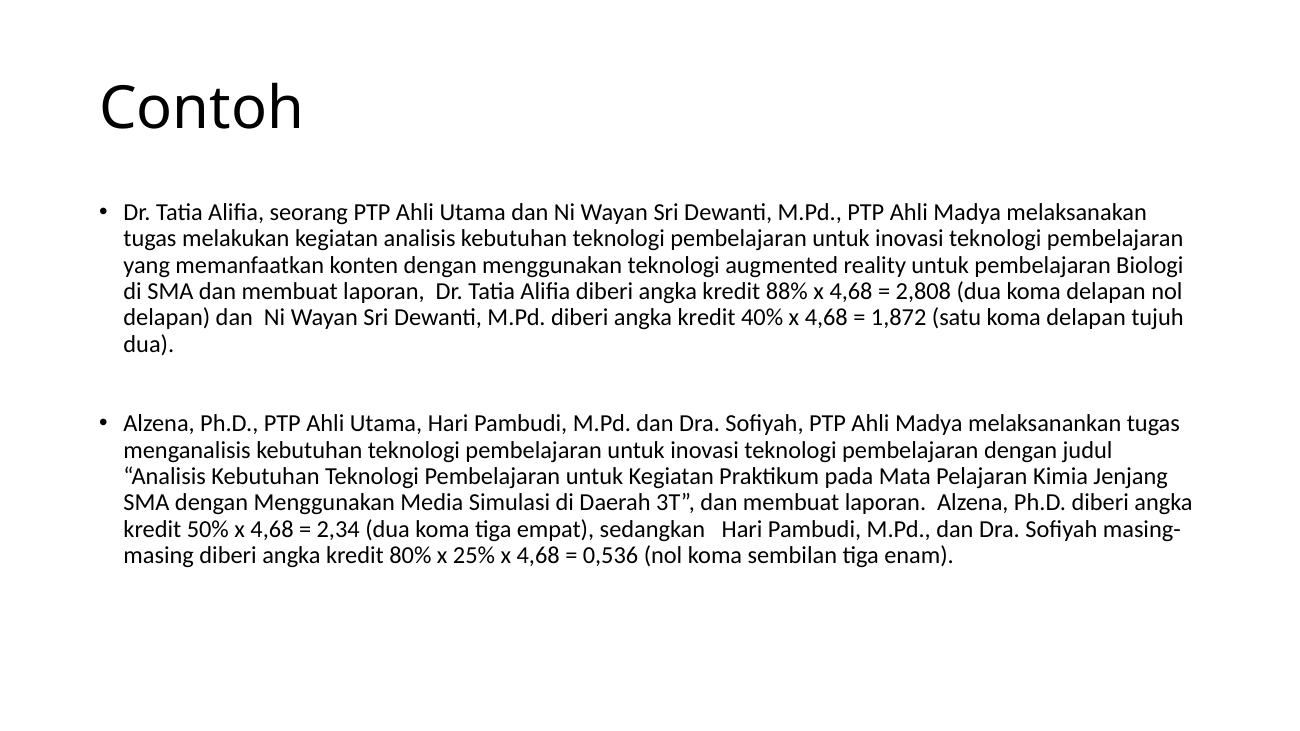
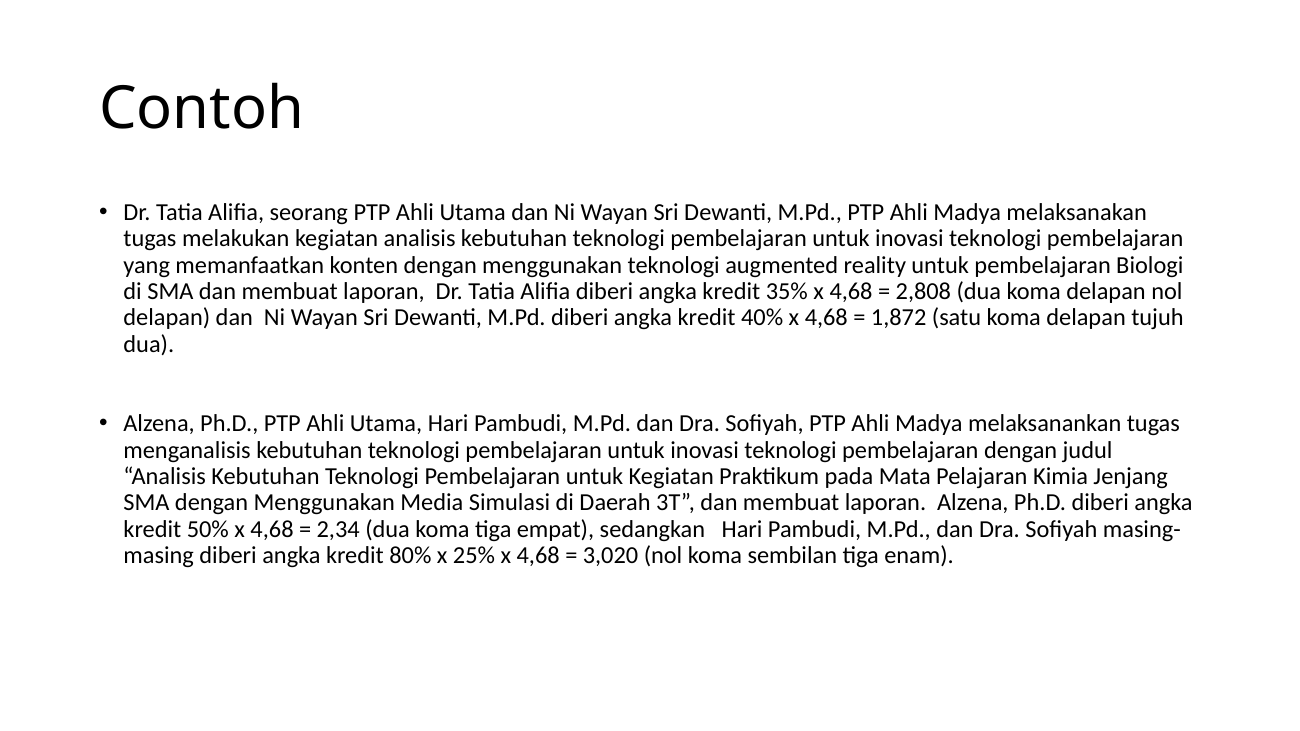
88%: 88% -> 35%
0,536: 0,536 -> 3,020
